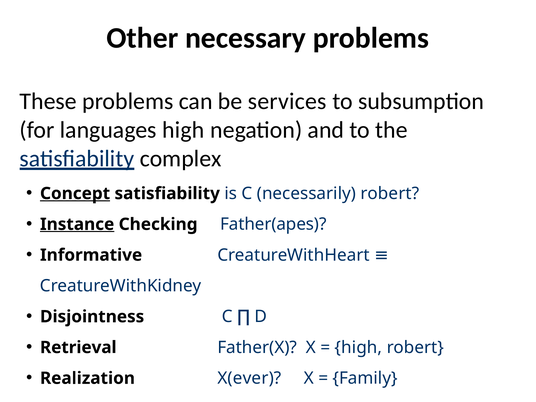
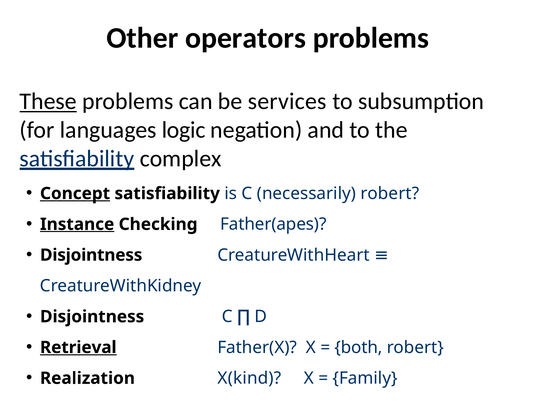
necessary: necessary -> operators
These underline: none -> present
languages high: high -> logic
Informative at (91, 255): Informative -> Disjointness
Retrieval underline: none -> present
high at (358, 347): high -> both
X(ever: X(ever -> X(kind
